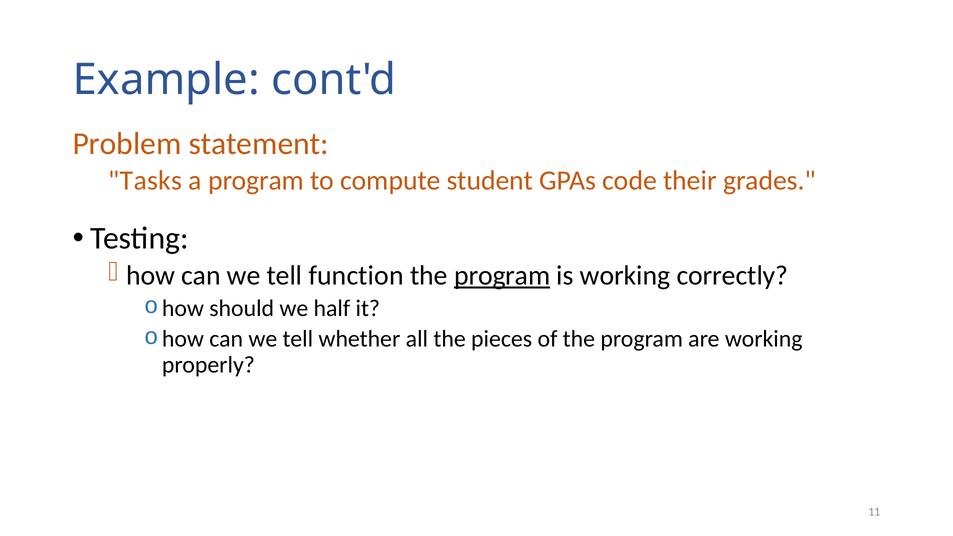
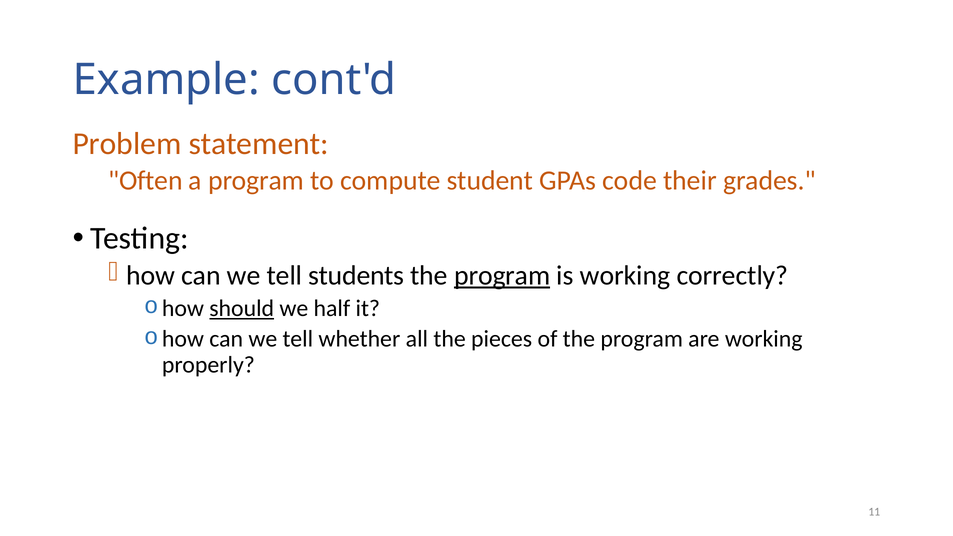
Tasks: Tasks -> Often
function: function -> students
should underline: none -> present
